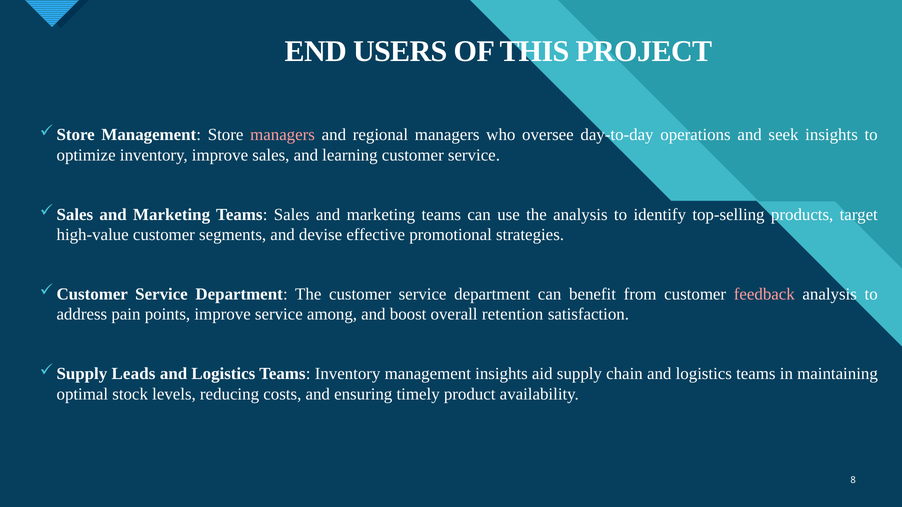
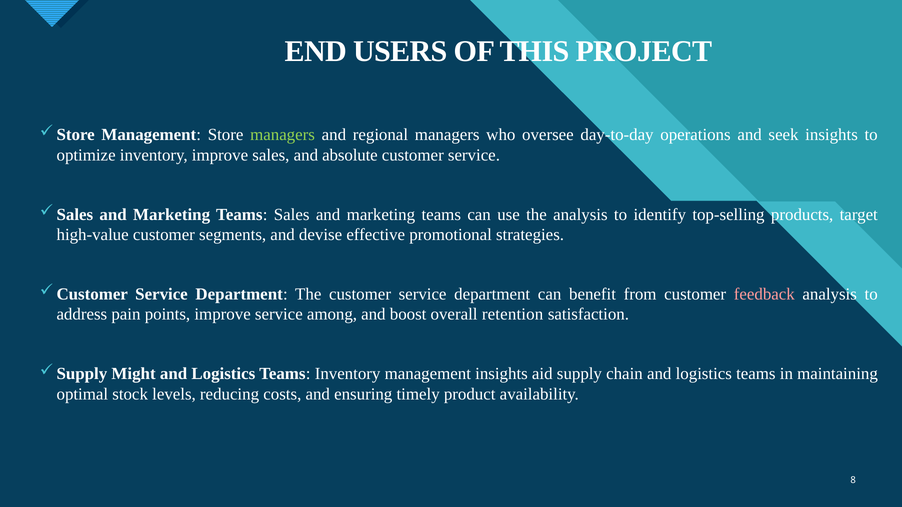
managers at (283, 135) colour: pink -> light green
learning: learning -> absolute
Leads: Leads -> Might
